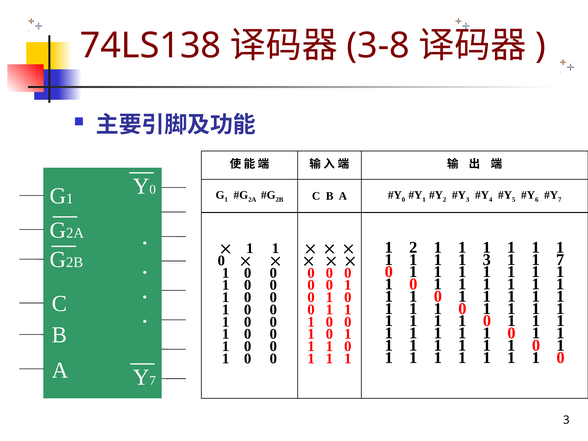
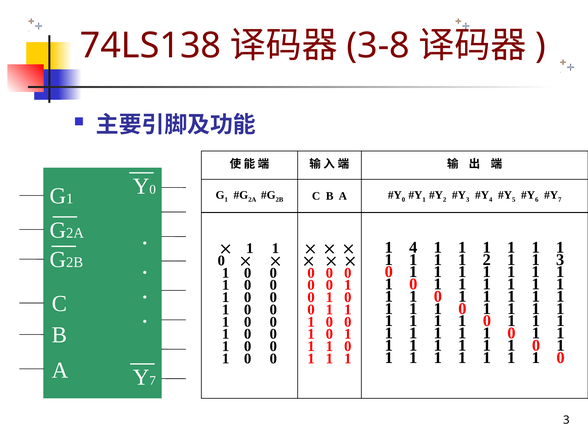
1 2: 2 -> 4
1 3: 3 -> 2
1 7: 7 -> 3
